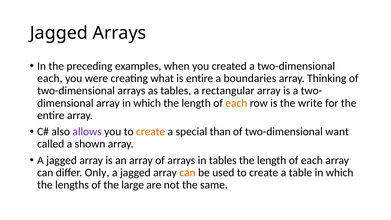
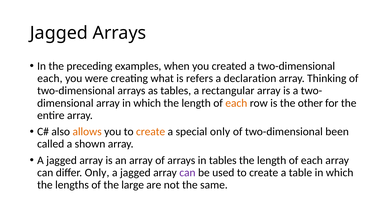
is entire: entire -> refers
boundaries: boundaries -> declaration
write: write -> other
allows colour: purple -> orange
special than: than -> only
want: want -> been
can at (187, 173) colour: orange -> purple
